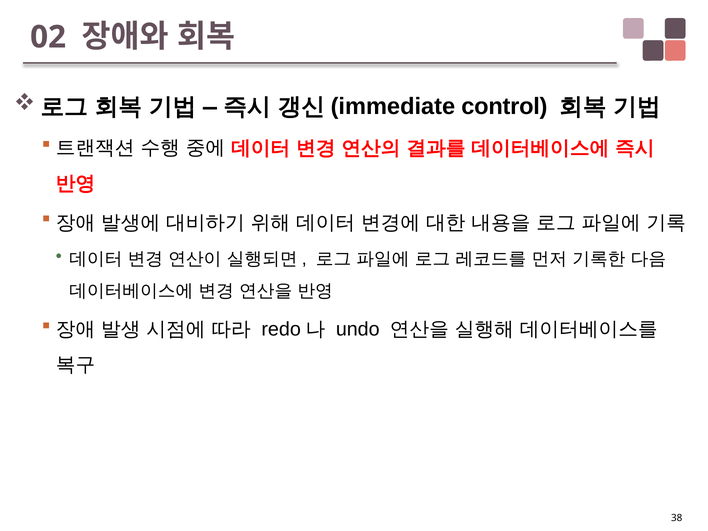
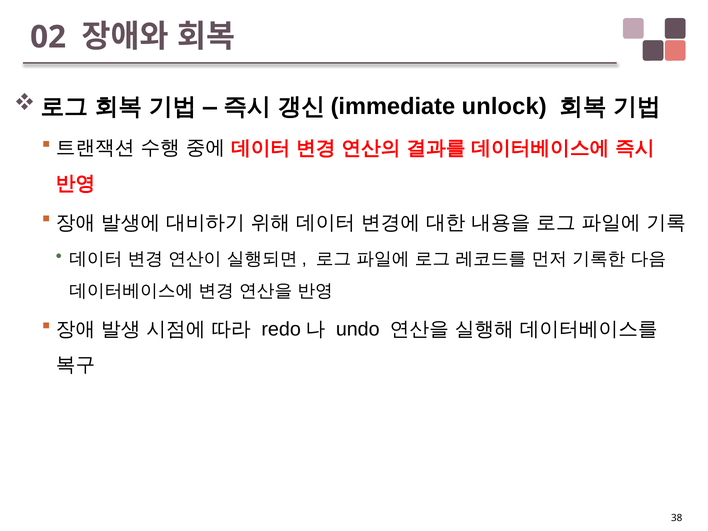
control: control -> unlock
